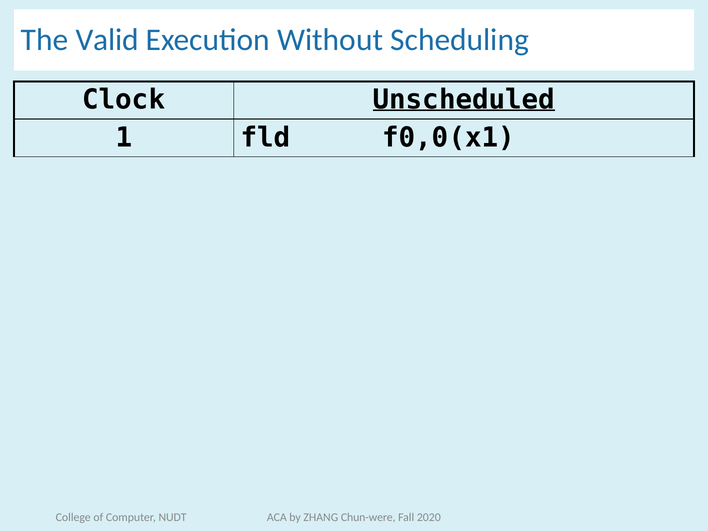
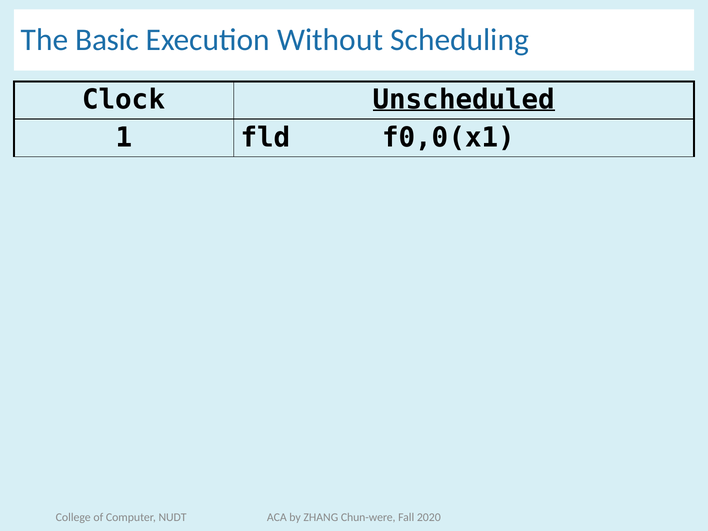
Valid: Valid -> Basic
